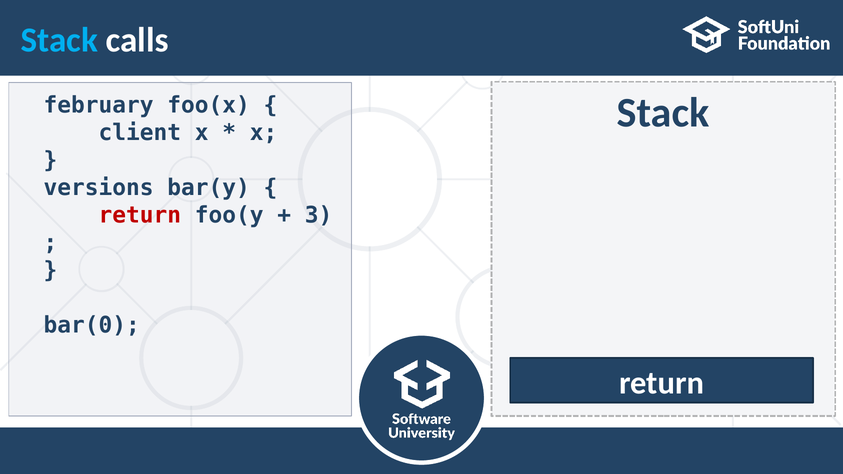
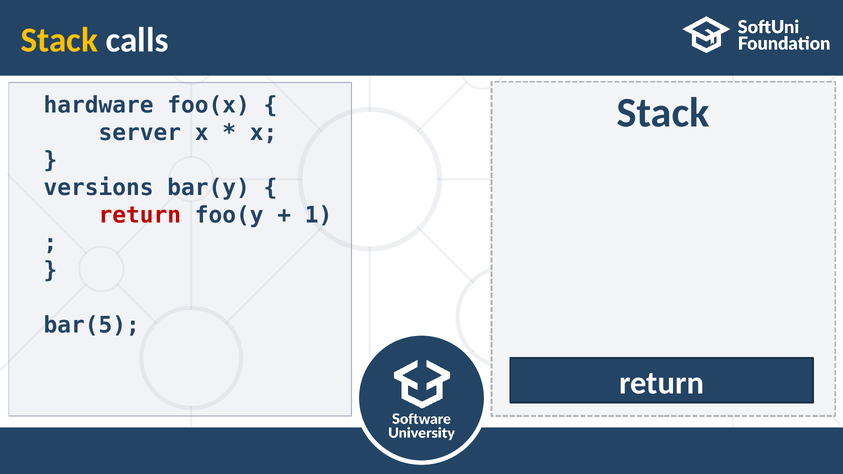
Stack at (59, 40) colour: light blue -> yellow
february: february -> hardware
client: client -> server
3: 3 -> 1
bar(0: bar(0 -> bar(5
